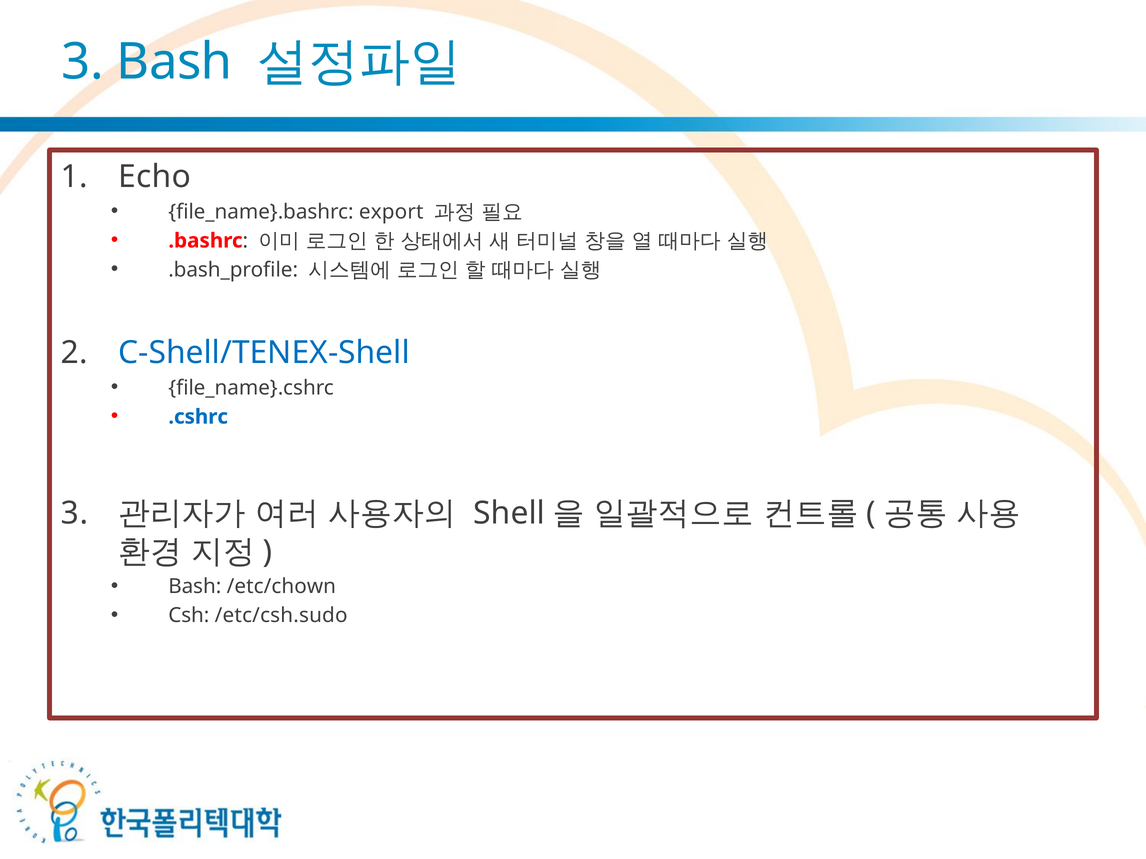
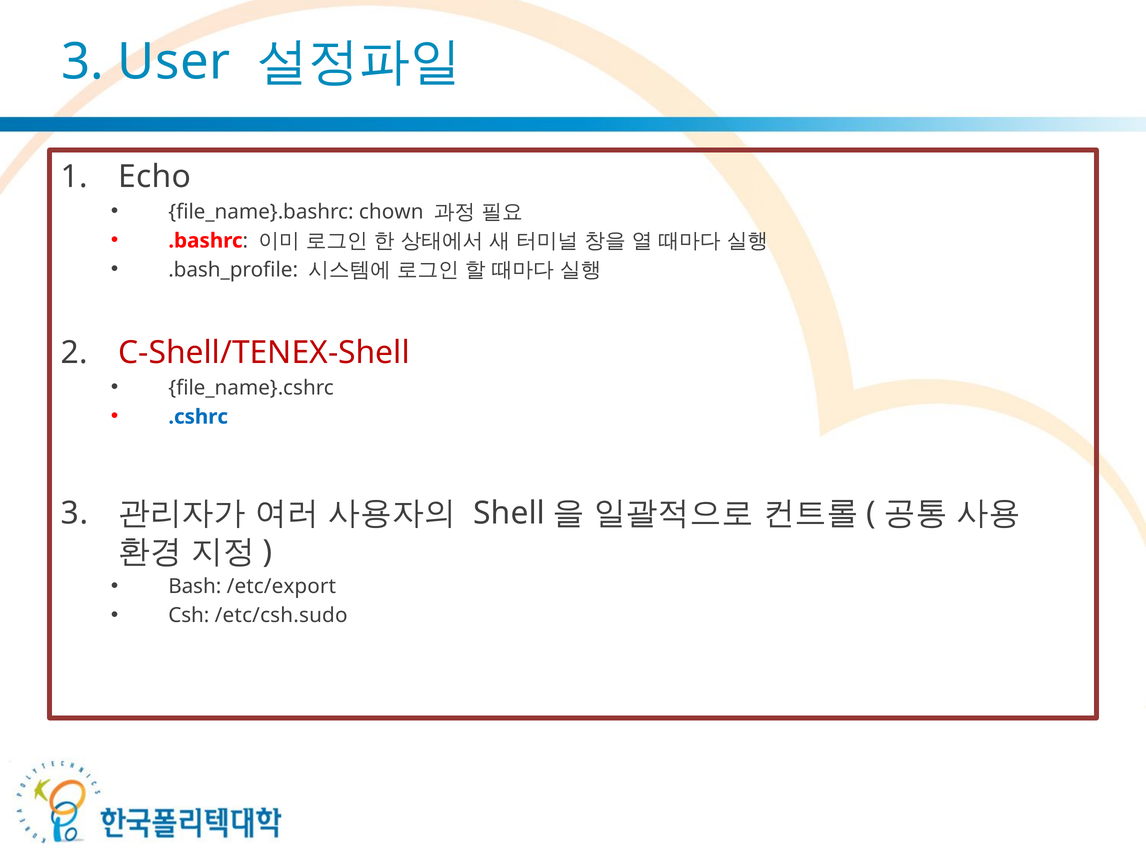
3 Bash: Bash -> User
export: export -> chown
C-Shell/TENEX-Shell colour: blue -> red
/etc/chown: /etc/chown -> /etc/export
